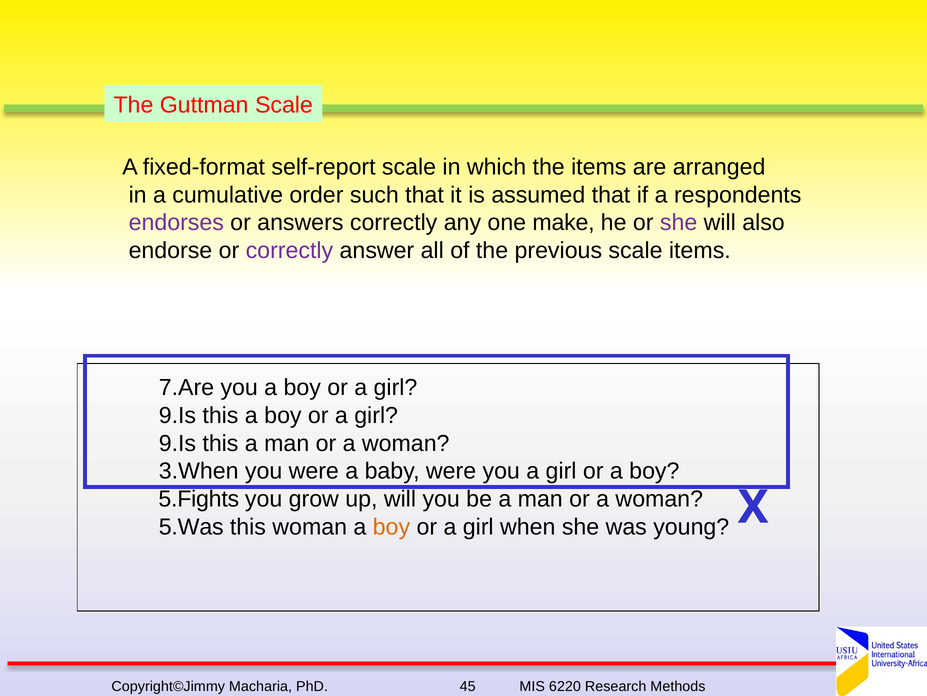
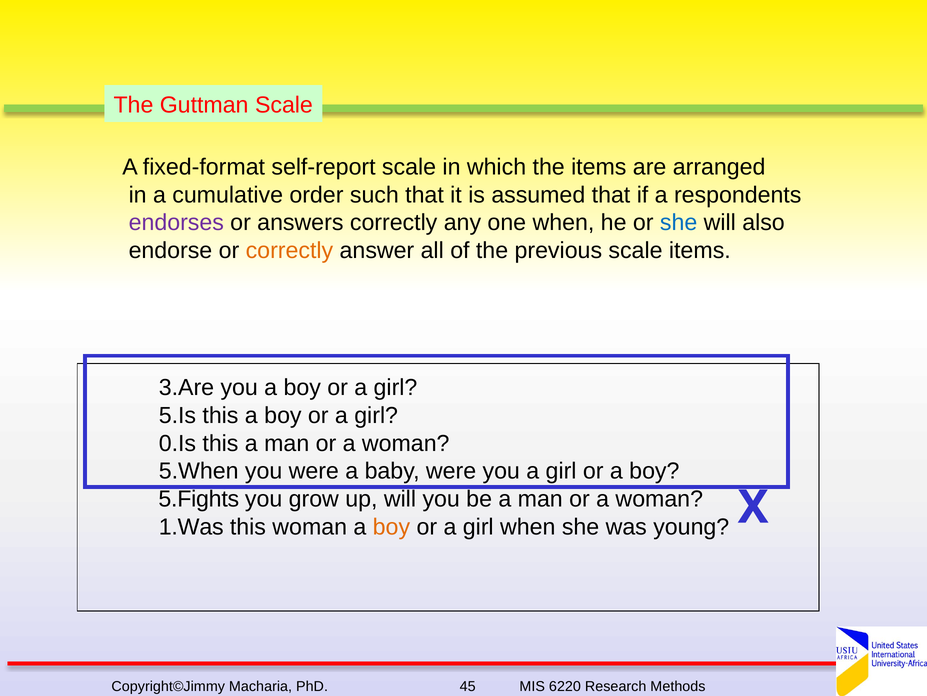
one make: make -> when
she at (679, 222) colour: purple -> blue
correctly at (289, 250) colour: purple -> orange
7.Are: 7.Are -> 3.Are
9.Is at (177, 415): 9.Is -> 5.Is
9.Is at (177, 443): 9.Is -> 0.Is
3.When: 3.When -> 5.When
5.Was: 5.Was -> 1.Was
